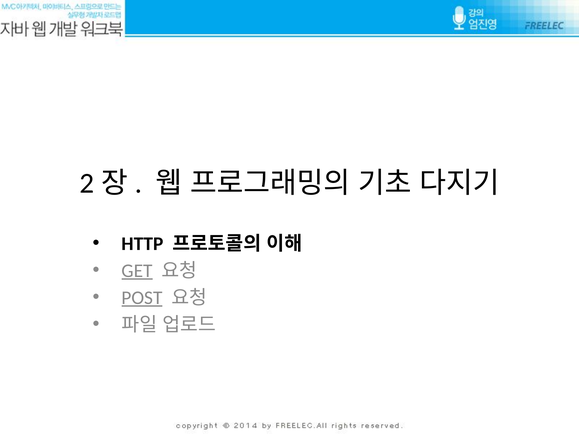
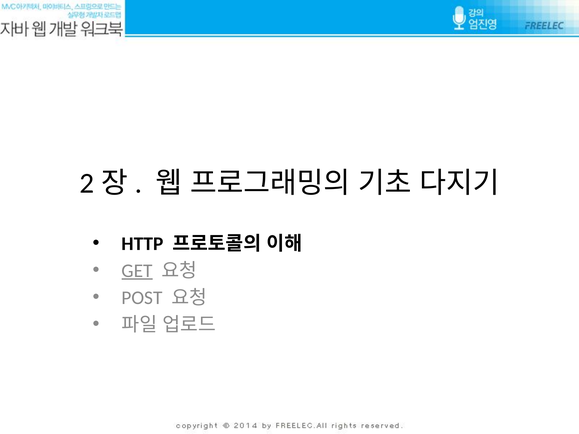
POST underline: present -> none
